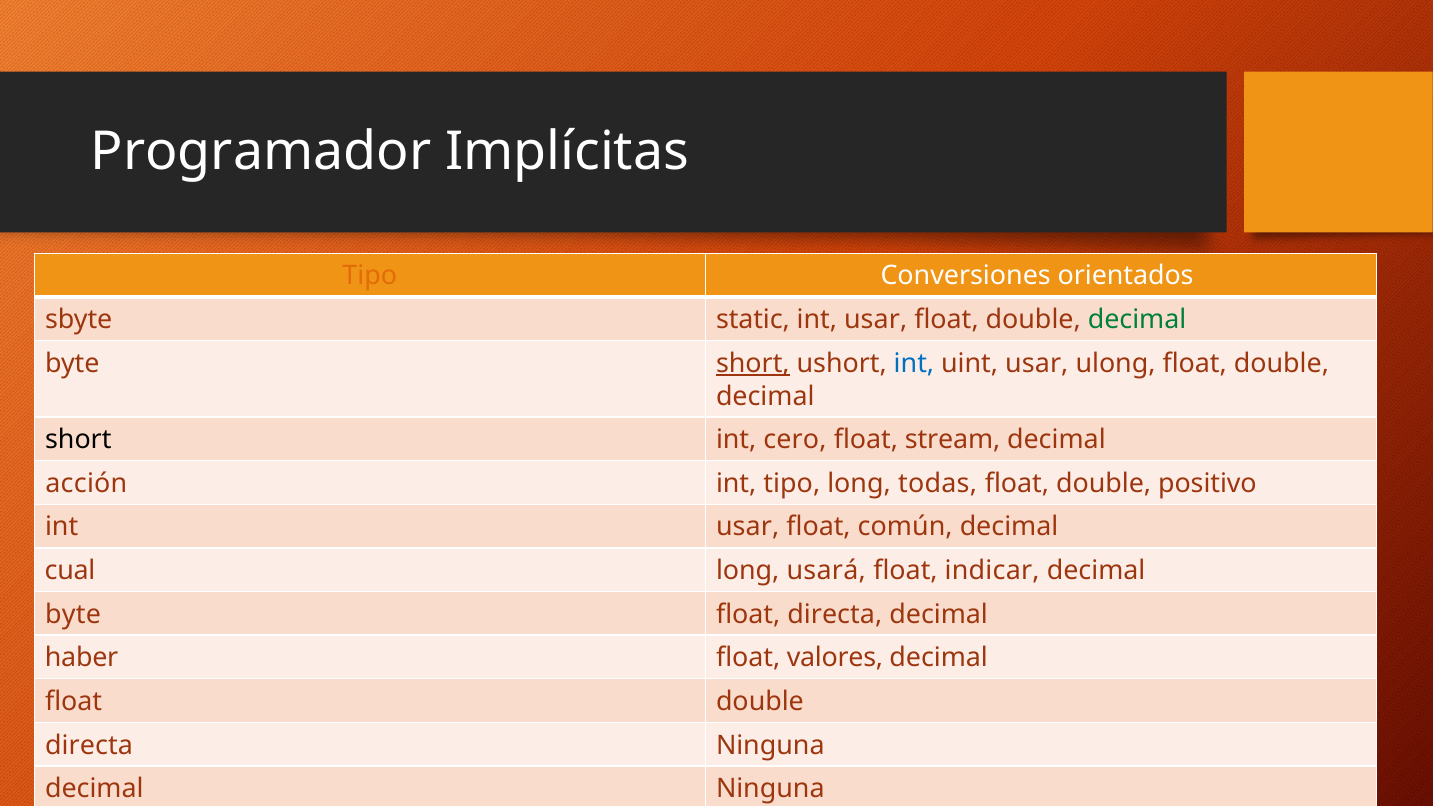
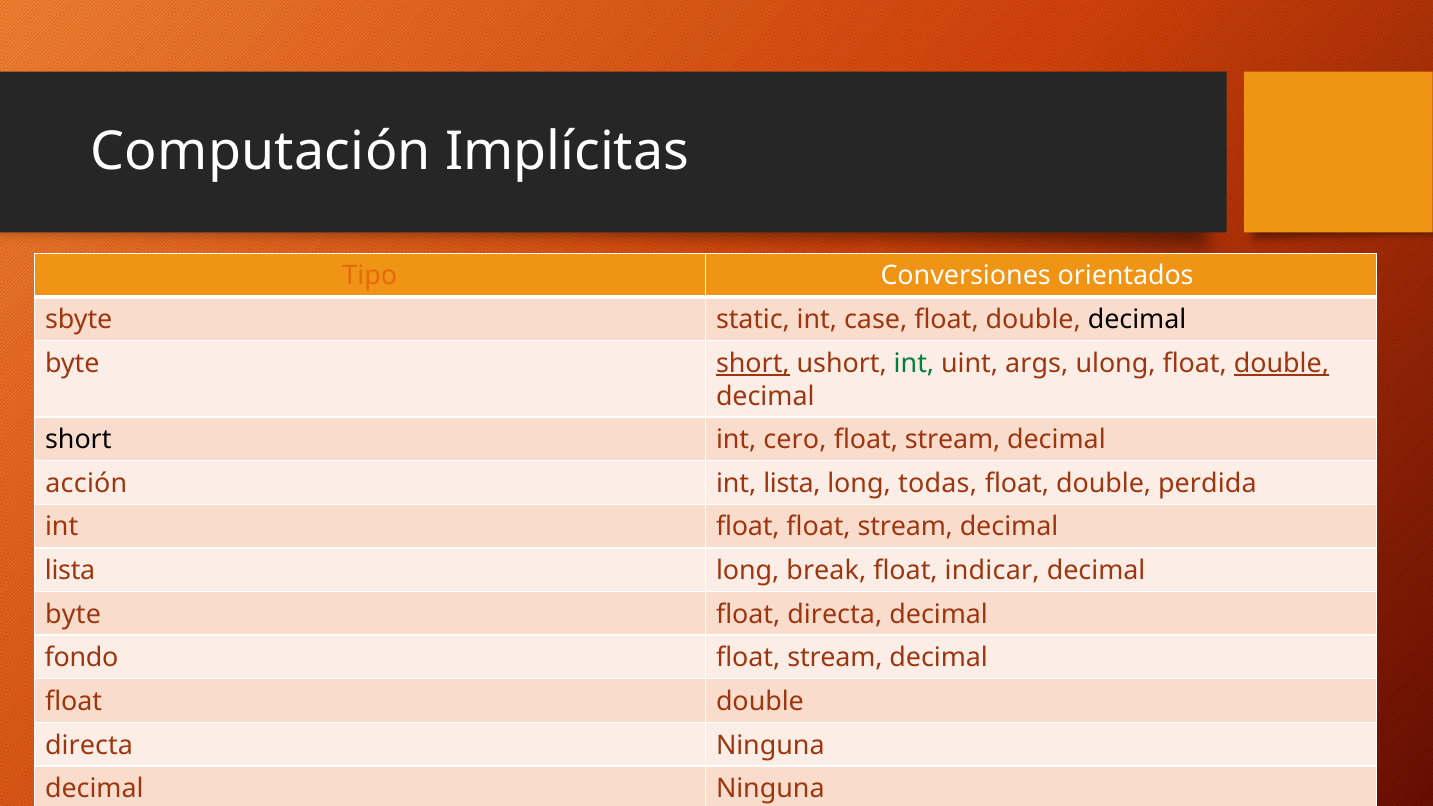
Programador: Programador -> Computación
usar at (876, 320): usar -> case
decimal at (1137, 320) colour: green -> black
int at (914, 363) colour: blue -> green
uint usar: usar -> args
double at (1281, 363) underline: none -> present
int tipo: tipo -> lista
positivo: positivo -> perdida
usar at (748, 527): usar -> float
común at (905, 527): común -> stream
cual at (70, 571): cual -> lista
usará: usará -> break
haber: haber -> fondo
valores at (835, 658): valores -> stream
